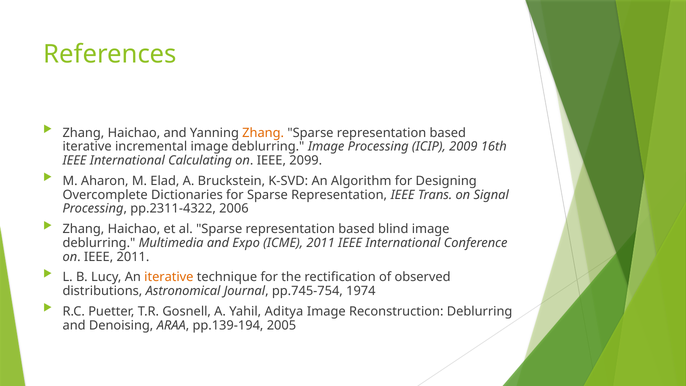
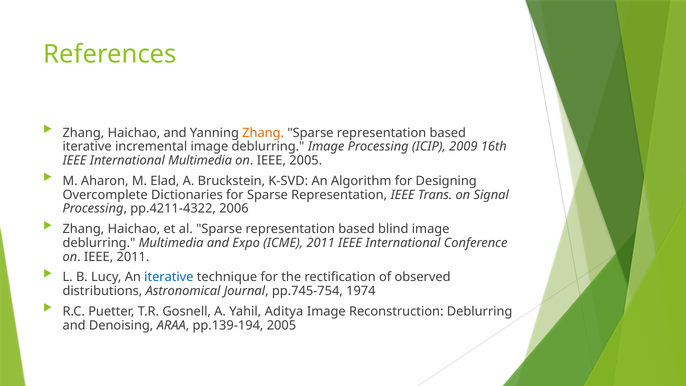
International Calculating: Calculating -> Multimedia
IEEE 2099: 2099 -> 2005
pp.2311-4322: pp.2311-4322 -> pp.4211-4322
iterative at (169, 277) colour: orange -> blue
